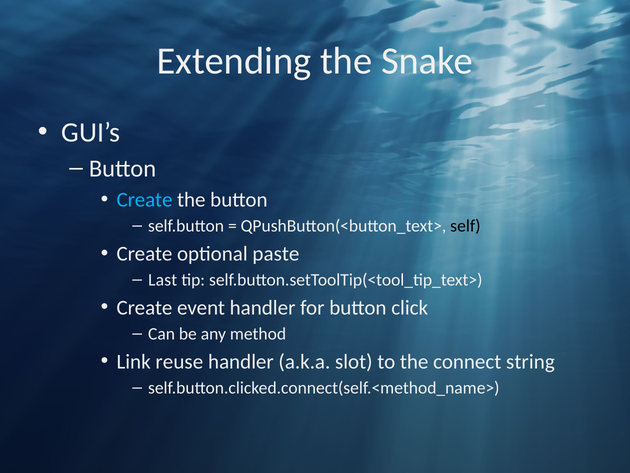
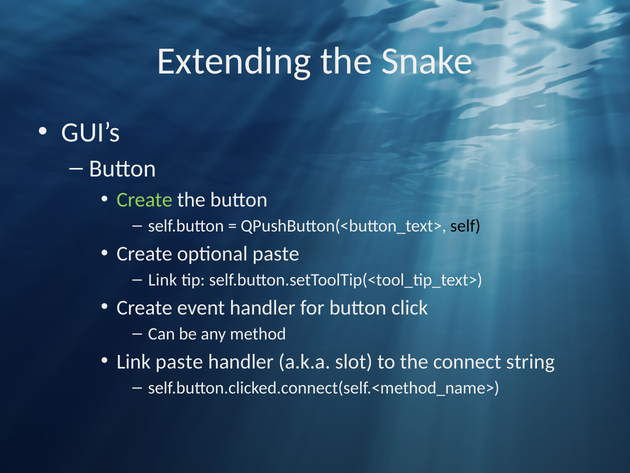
Create at (145, 200) colour: light blue -> light green
Last at (163, 280): Last -> Link
Link reuse: reuse -> paste
